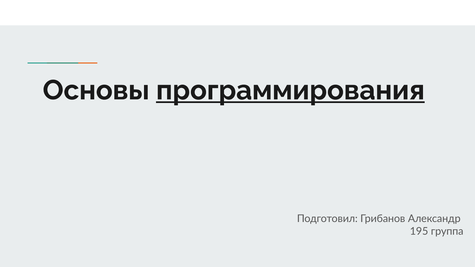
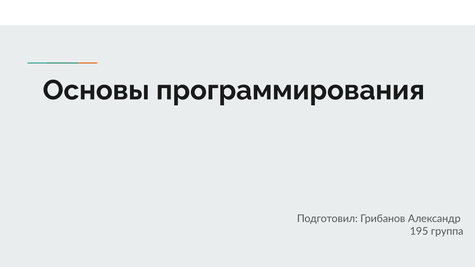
программирования underline: present -> none
